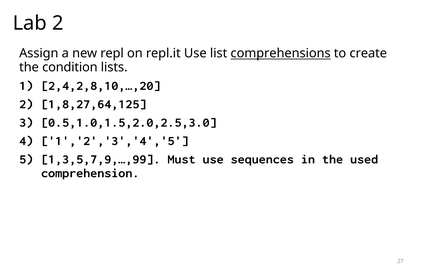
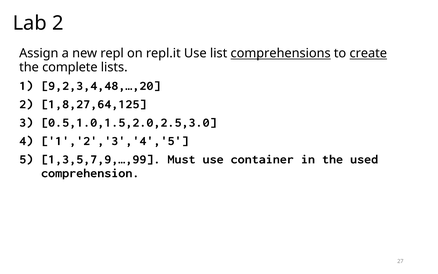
create underline: none -> present
condition: condition -> complete
2,4,2,8,10,…,20: 2,4,2,8,10,…,20 -> 9,2,3,4,48,…,20
sequences: sequences -> container
